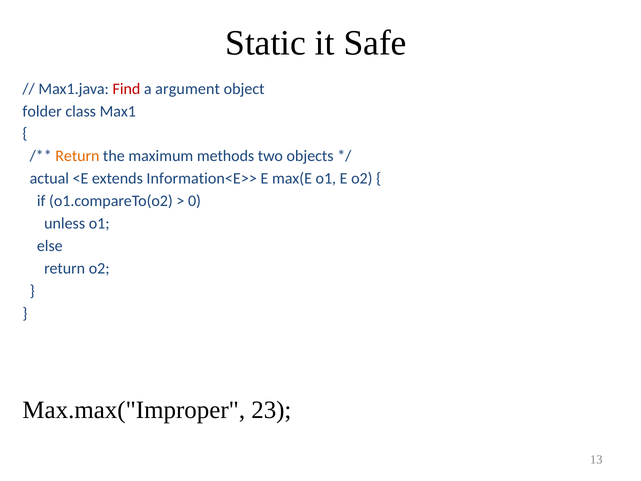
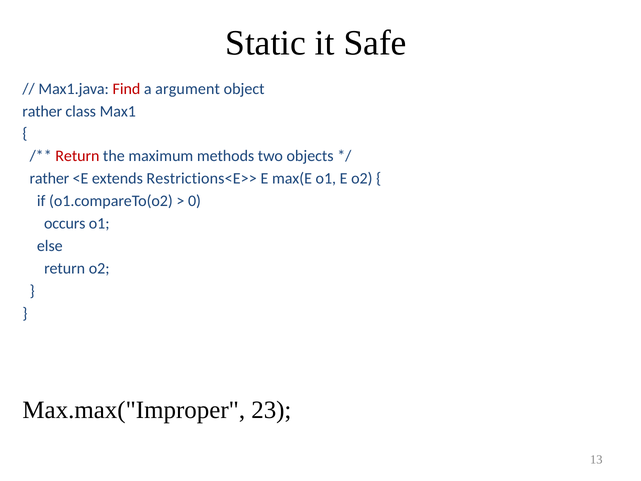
folder at (42, 111): folder -> rather
Return at (77, 156) colour: orange -> red
actual at (49, 178): actual -> rather
Information<E>>: Information<E>> -> Restrictions<E>>
unless: unless -> occurs
